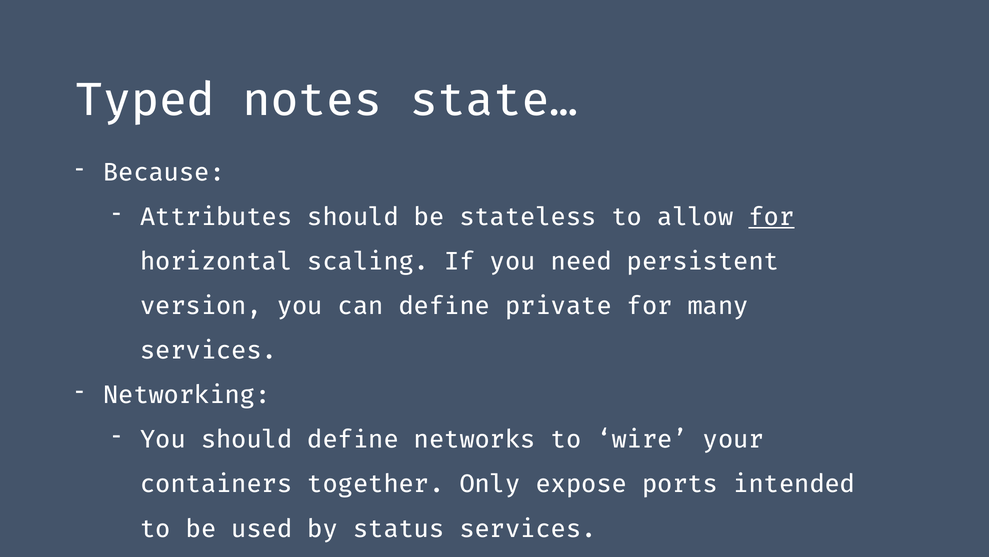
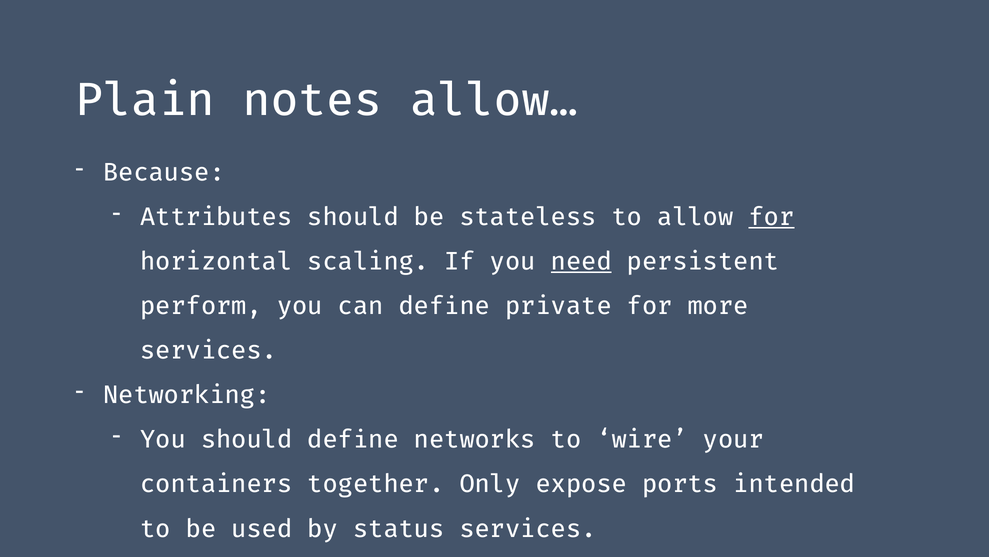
Typed: Typed -> Plain
state…: state… -> allow…
need underline: none -> present
version: version -> perform
many: many -> more
